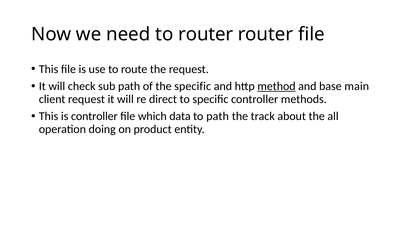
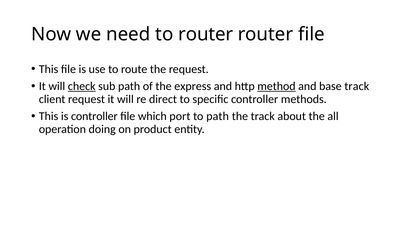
check underline: none -> present
the specific: specific -> express
base main: main -> track
data: data -> port
